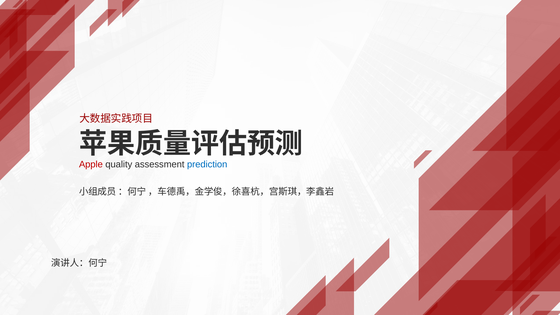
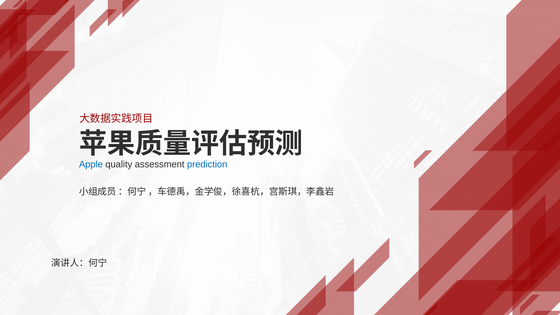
Apple colour: red -> blue
